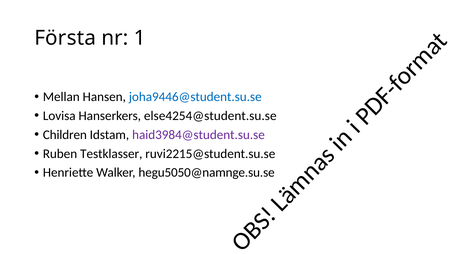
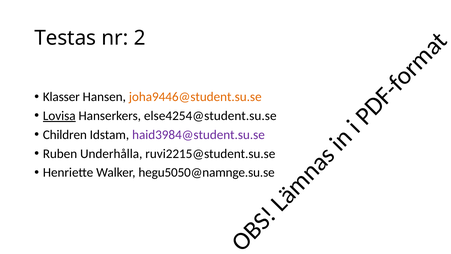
Första: Första -> Testas
1: 1 -> 2
Mellan: Mellan -> Klasser
joha9446@student.su.se colour: blue -> orange
Lovisa underline: none -> present
Testklasser: Testklasser -> Underhålla
